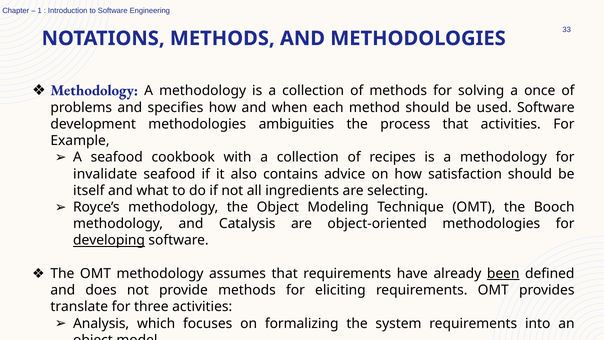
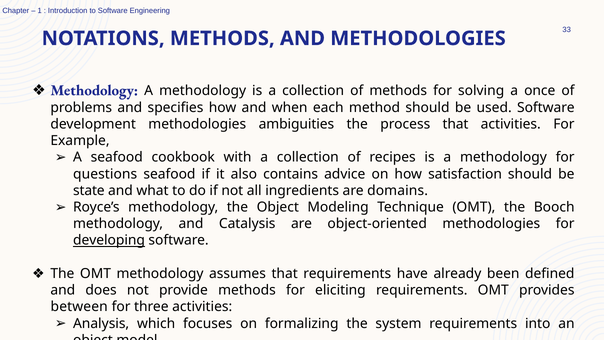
invalidate: invalidate -> questions
itself: itself -> state
selecting: selecting -> domains
been underline: present -> none
translate: translate -> between
